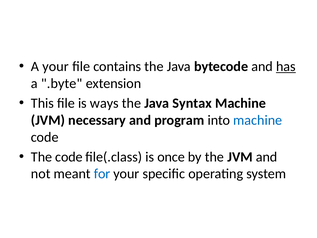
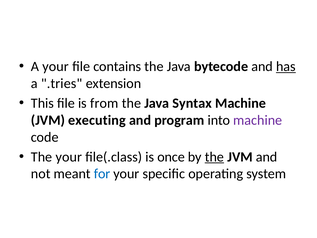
.byte: .byte -> .tries
ways: ways -> from
necessary: necessary -> executing
machine at (258, 120) colour: blue -> purple
The code: code -> your
the at (214, 157) underline: none -> present
